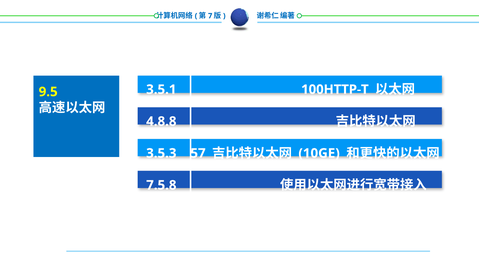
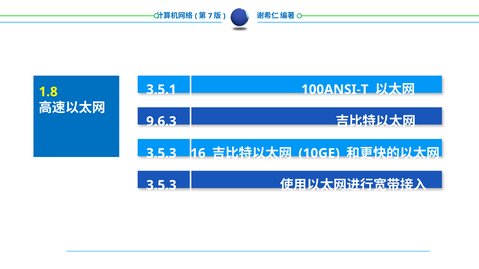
100HTTP-T: 100HTTP-T -> 100ANSI-T
9.5: 9.5 -> 1.8
4.8.8: 4.8.8 -> 9.6.3
57: 57 -> 16
7.5.8 at (161, 186): 7.5.8 -> 3.5.3
